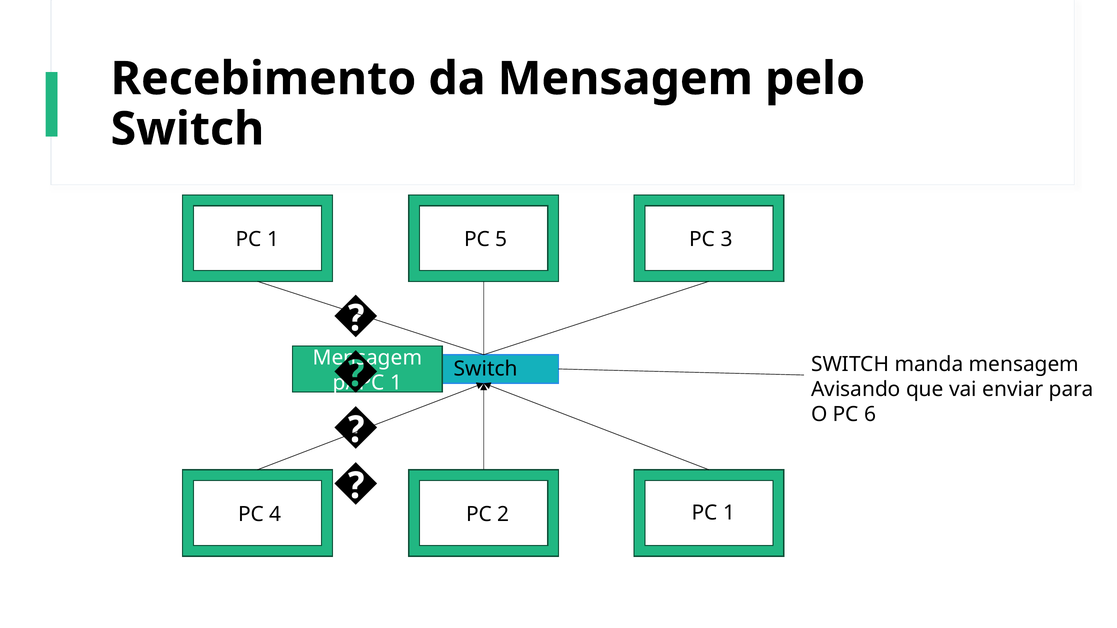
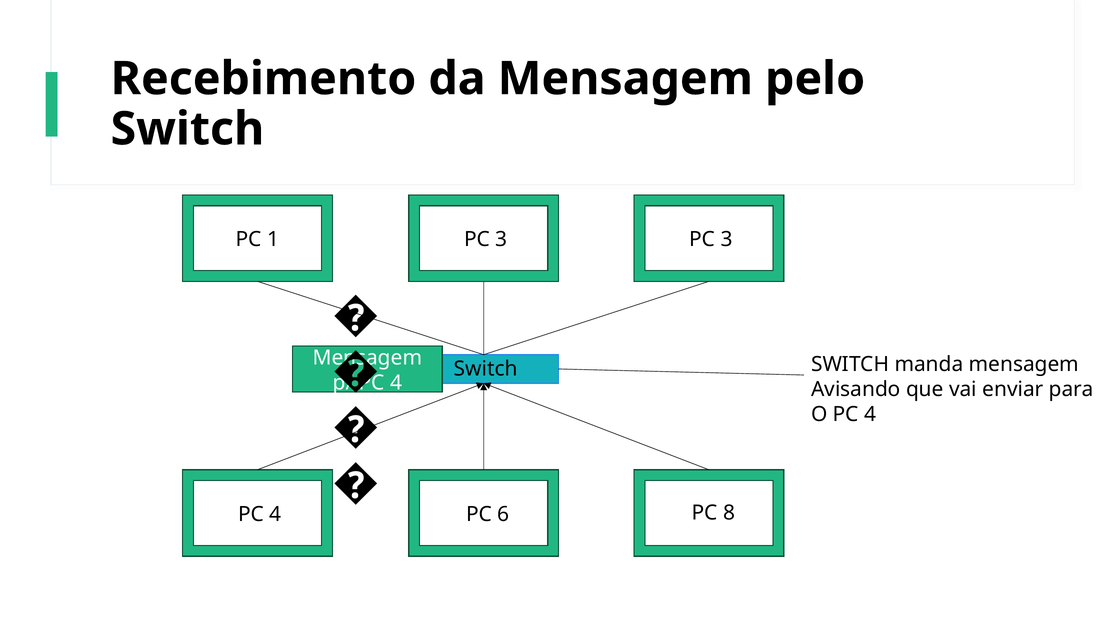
1 PC 5: 5 -> 3
1 at (396, 383): 1 -> 4
O PC 6: 6 -> 4
2: 2 -> 6
1 at (729, 513): 1 -> 8
